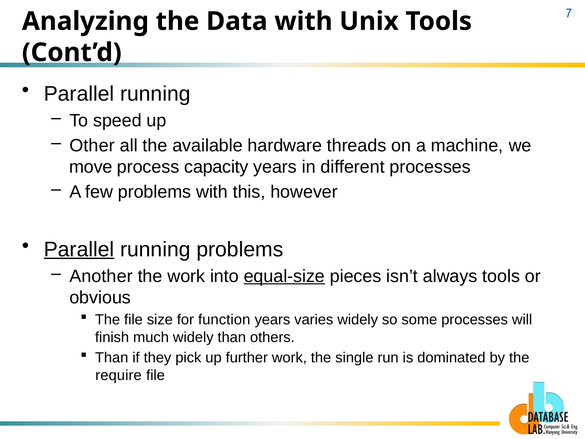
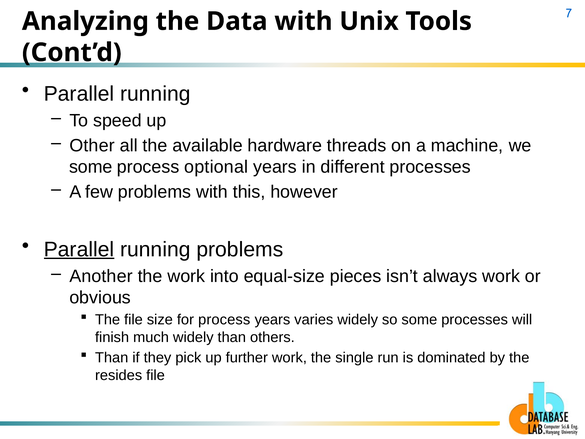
move at (91, 167): move -> some
capacity: capacity -> optional
equal-size underline: present -> none
always tools: tools -> work
for function: function -> process
require: require -> resides
